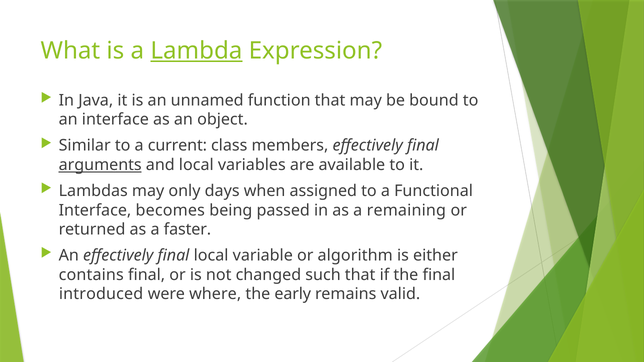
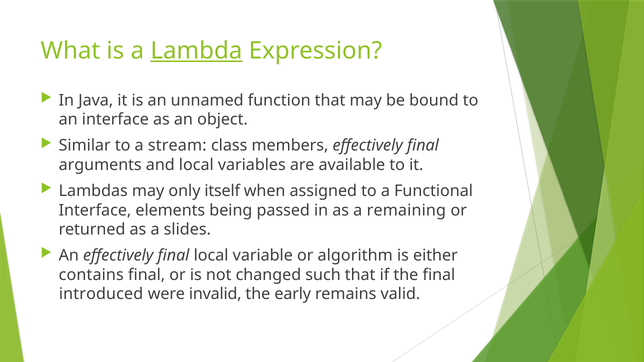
current: current -> stream
arguments underline: present -> none
days: days -> itself
becomes: becomes -> elements
faster: faster -> slides
where: where -> invalid
